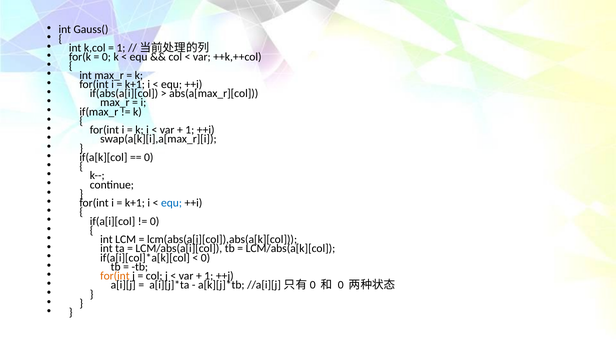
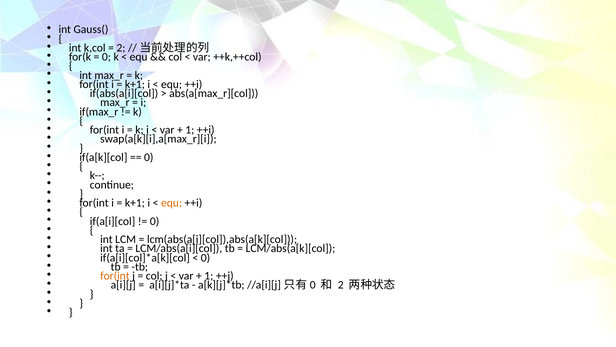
1 at (121, 48): 1 -> 2
equ at (172, 203) colour: blue -> orange
0 at (341, 285): 0 -> 2
